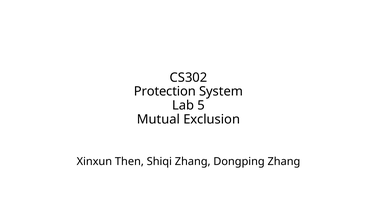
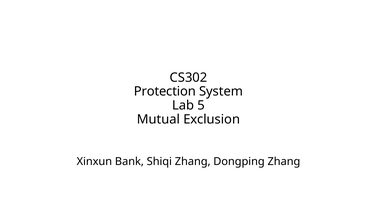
Then: Then -> Bank
